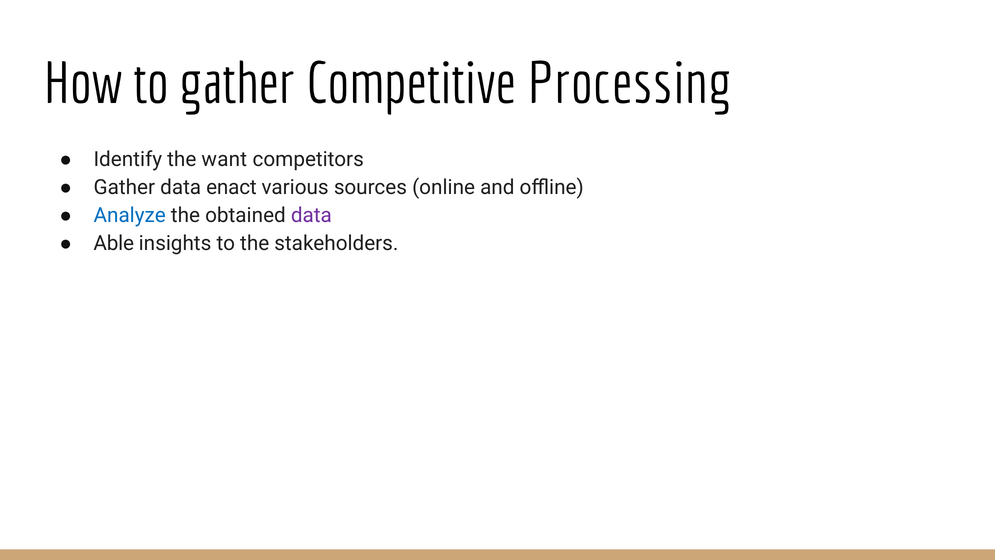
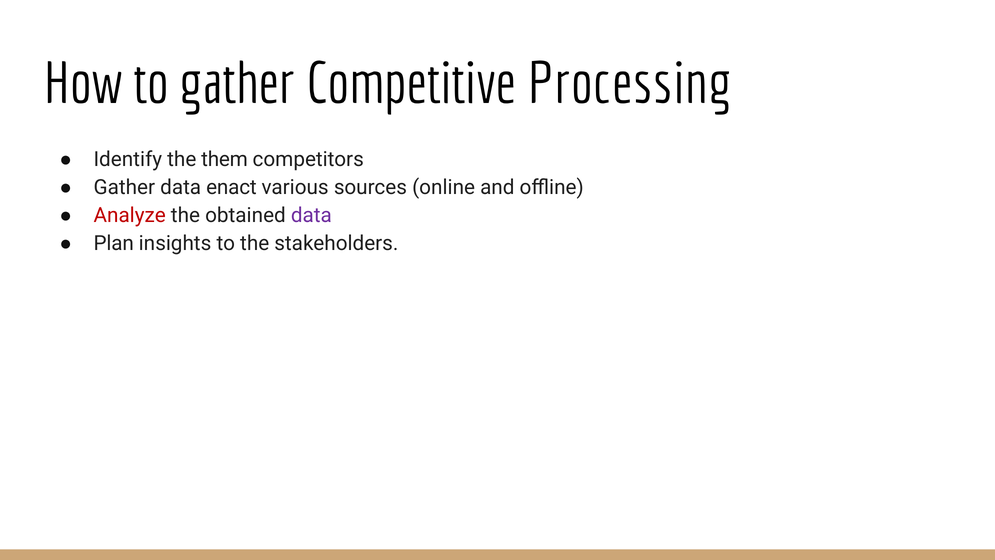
want: want -> them
Analyze colour: blue -> red
Able: Able -> Plan
